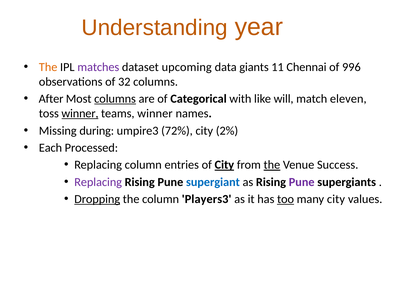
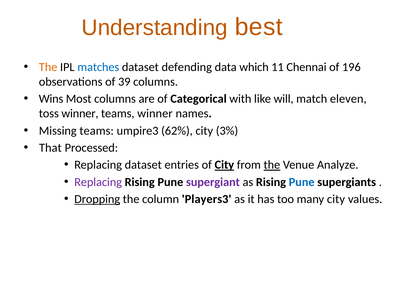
year: year -> best
matches colour: purple -> blue
upcoming: upcoming -> defending
giants: giants -> which
996: 996 -> 196
32: 32 -> 39
After: After -> Wins
columns at (115, 99) underline: present -> none
winner at (80, 114) underline: present -> none
Missing during: during -> teams
72%: 72% -> 62%
2%: 2% -> 3%
Each: Each -> That
Replacing column: column -> dataset
Success: Success -> Analyze
supergiant colour: blue -> purple
Pune at (302, 182) colour: purple -> blue
too underline: present -> none
